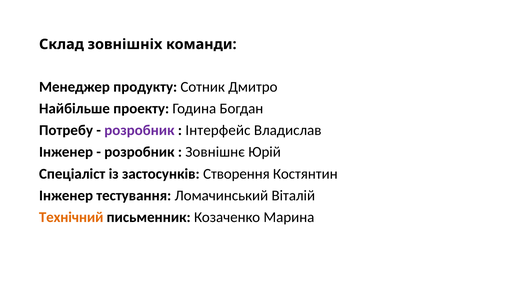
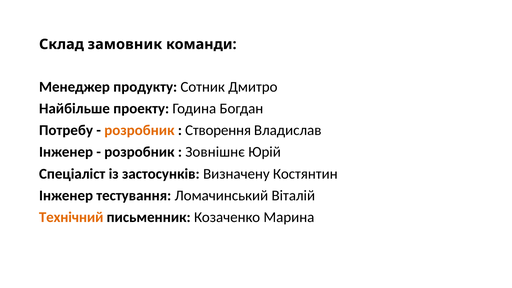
зовнішніх: зовнішніх -> замовник
розробник at (139, 130) colour: purple -> orange
Інтерфейс: Інтерфейс -> Створення
Створення: Створення -> Визначену
